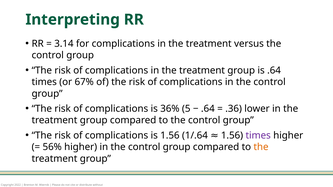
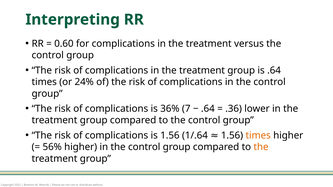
3.14: 3.14 -> 0.60
67%: 67% -> 24%
5: 5 -> 7
times at (258, 136) colour: purple -> orange
